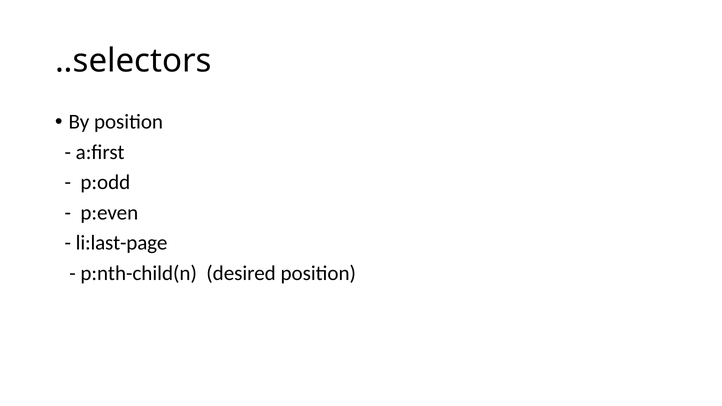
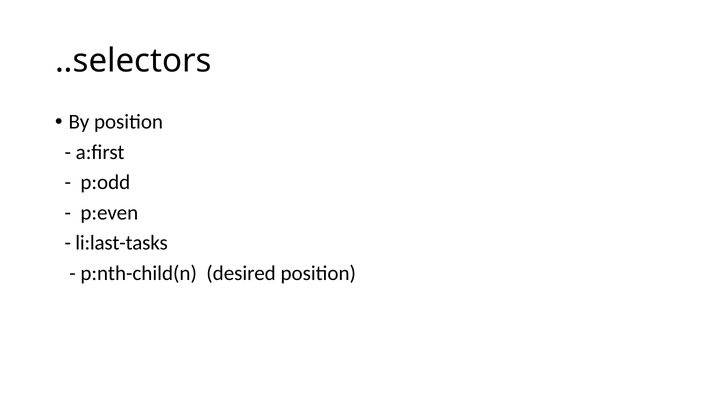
li:last-page: li:last-page -> li:last-tasks
